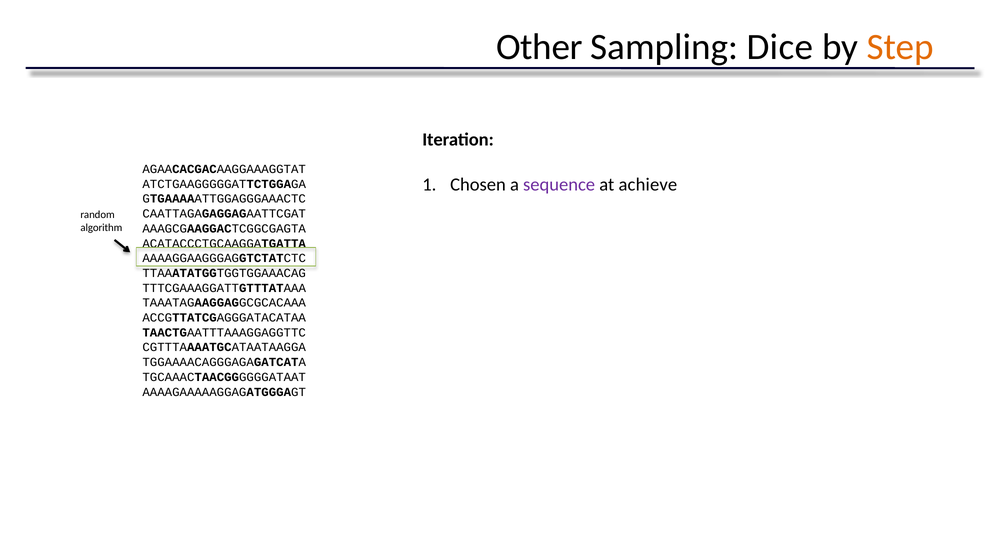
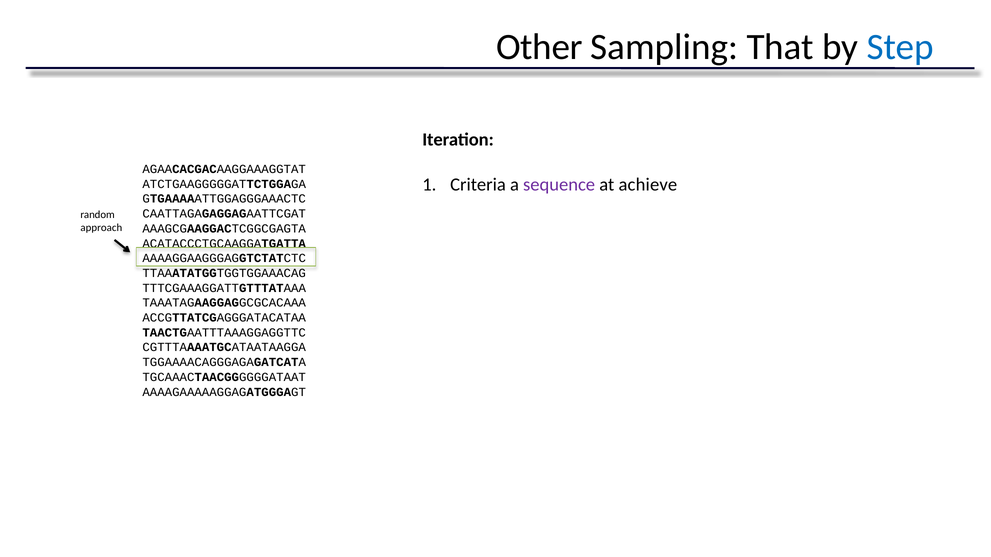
Dice: Dice -> That
Step colour: orange -> blue
Chosen: Chosen -> Criteria
algorithm: algorithm -> approach
